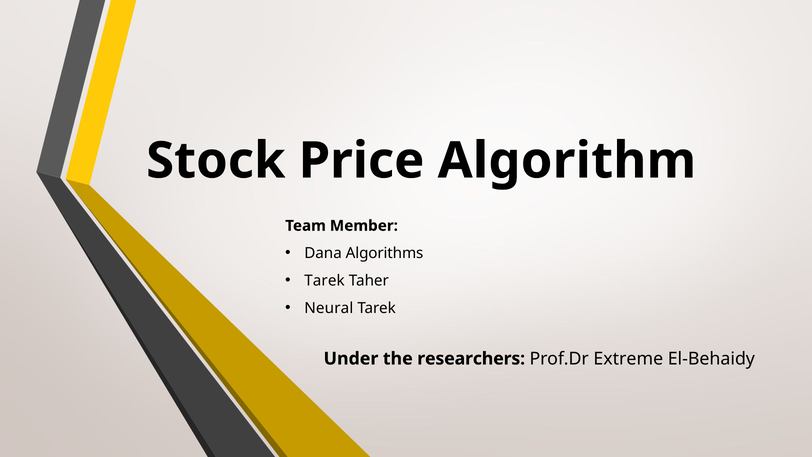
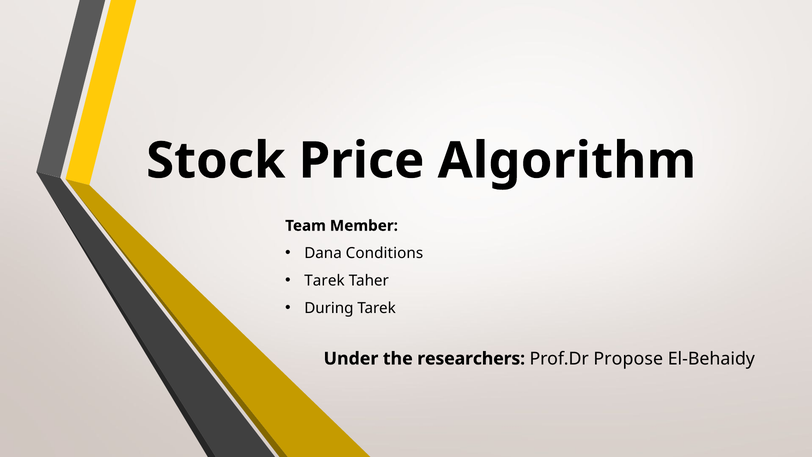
Algorithms: Algorithms -> Conditions
Neural: Neural -> During
Extreme: Extreme -> Propose
